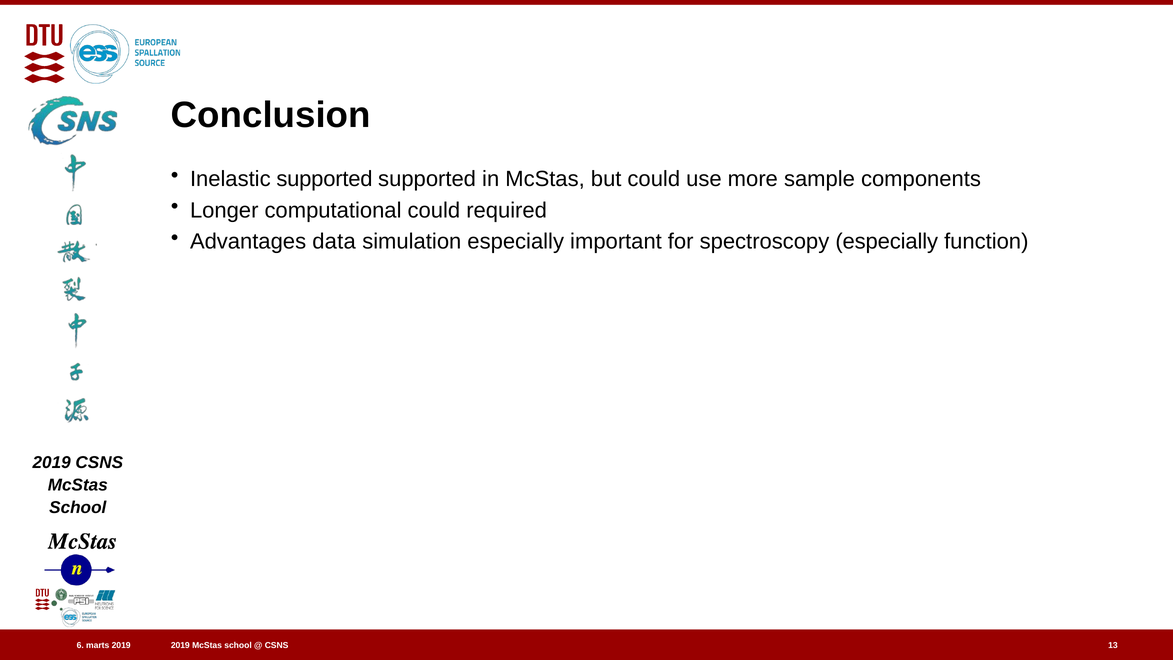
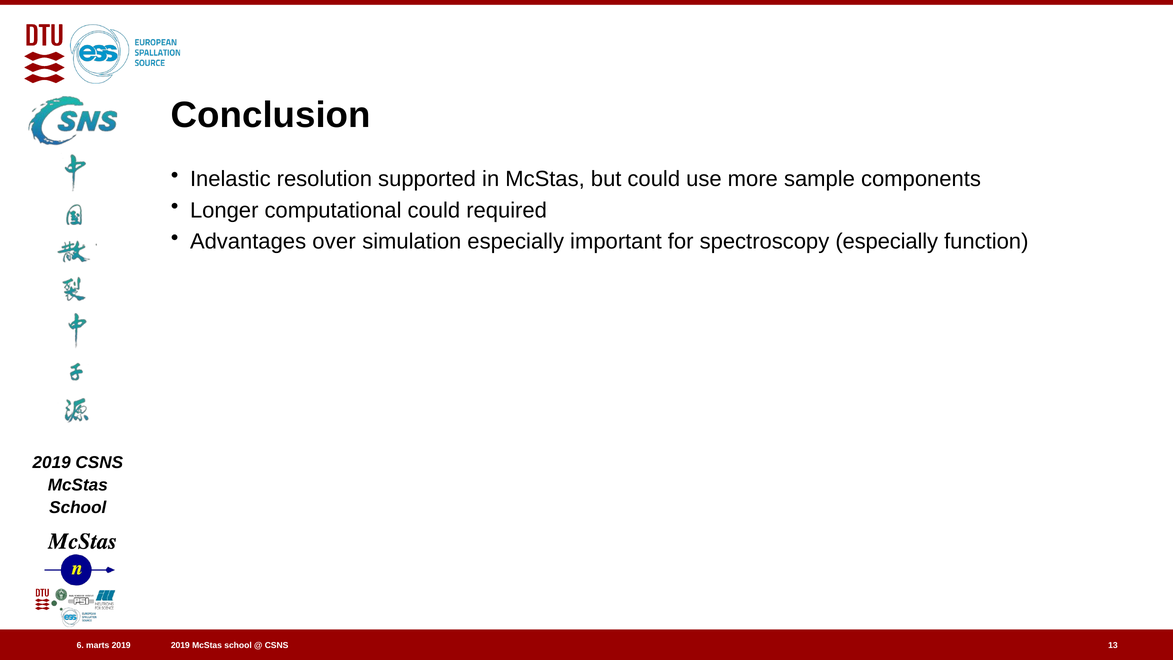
Inelastic supported: supported -> resolution
data: data -> over
